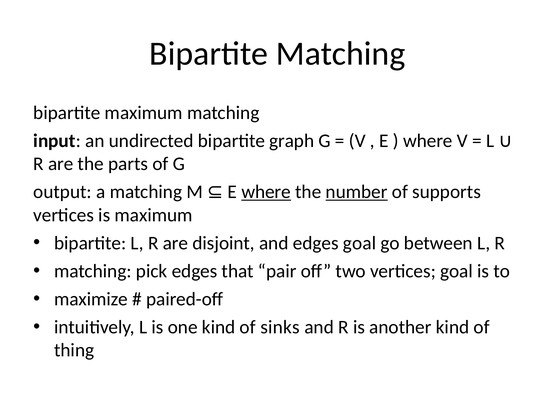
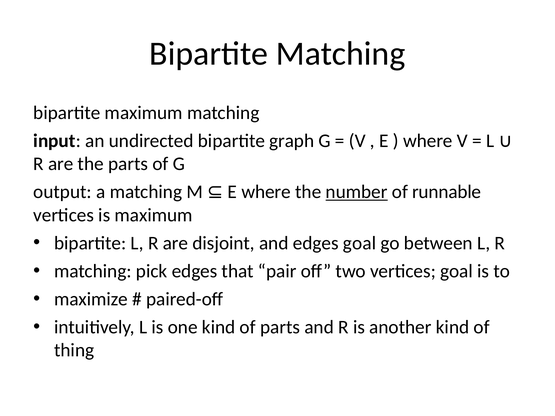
where at (266, 192) underline: present -> none
supports: supports -> runnable
of sinks: sinks -> parts
